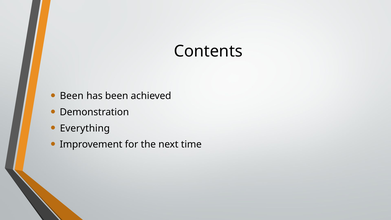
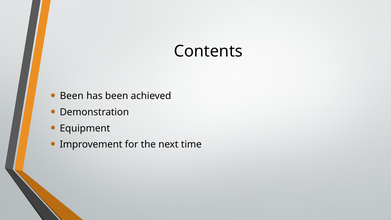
Everything: Everything -> Equipment
